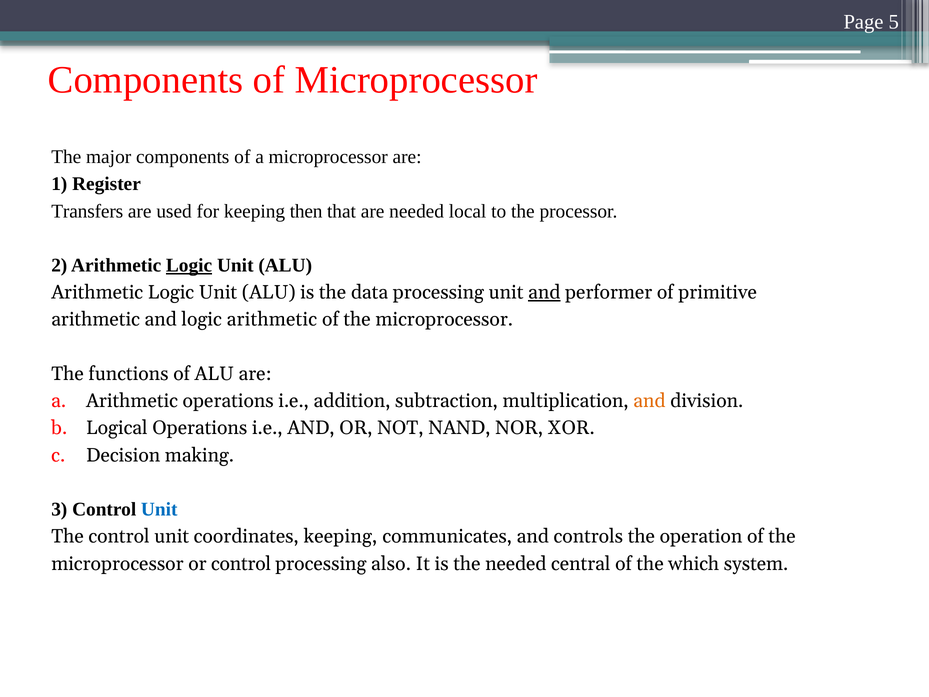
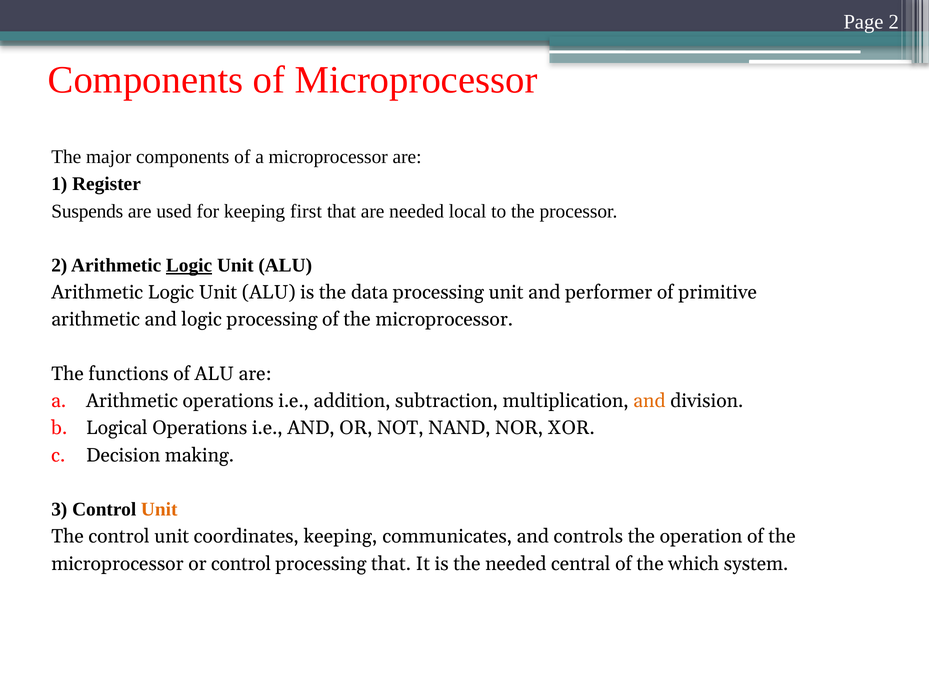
Page 5: 5 -> 2
Transfers: Transfers -> Suspends
then: then -> first
and at (544, 292) underline: present -> none
logic arithmetic: arithmetic -> processing
Unit at (159, 509) colour: blue -> orange
processing also: also -> that
